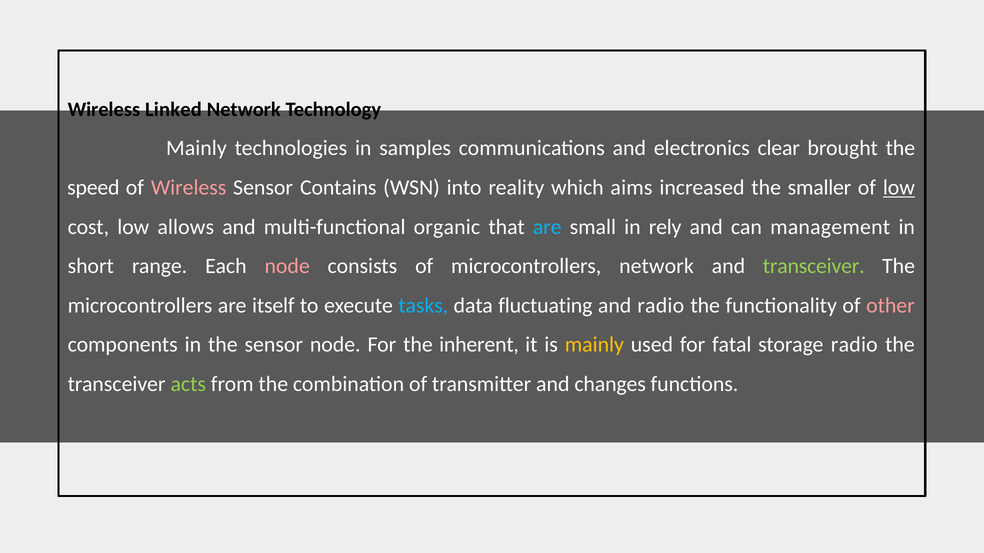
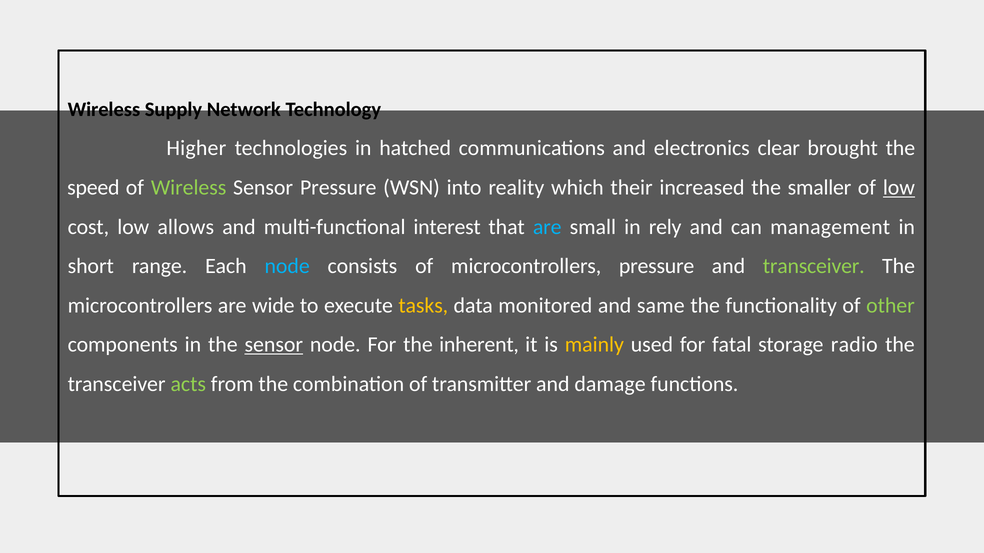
Linked: Linked -> Supply
Mainly at (196, 148): Mainly -> Higher
samples: samples -> hatched
Wireless at (189, 188) colour: pink -> light green
Sensor Contains: Contains -> Pressure
aims: aims -> their
organic: organic -> interest
node at (287, 266) colour: pink -> light blue
microcontrollers network: network -> pressure
itself: itself -> wide
tasks colour: light blue -> yellow
fluctuating: fluctuating -> monitored
and radio: radio -> same
other colour: pink -> light green
sensor at (274, 345) underline: none -> present
changes: changes -> damage
